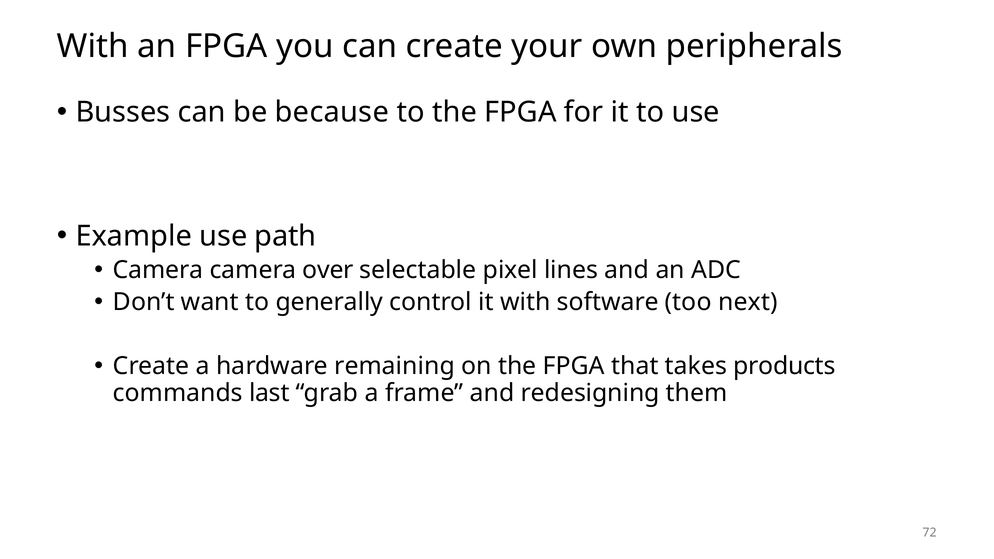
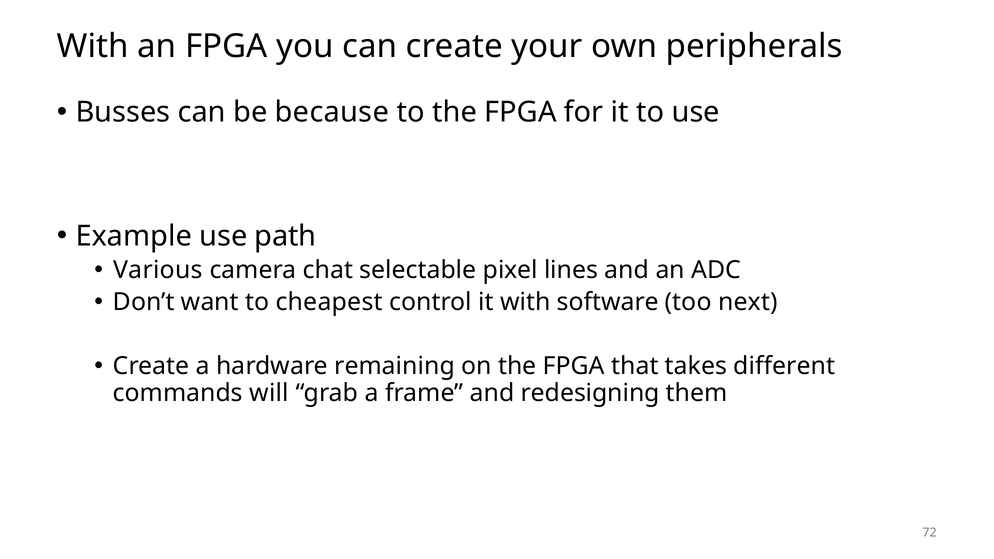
Camera at (158, 270): Camera -> Various
over: over -> chat
generally: generally -> cheapest
products: products -> different
last: last -> will
